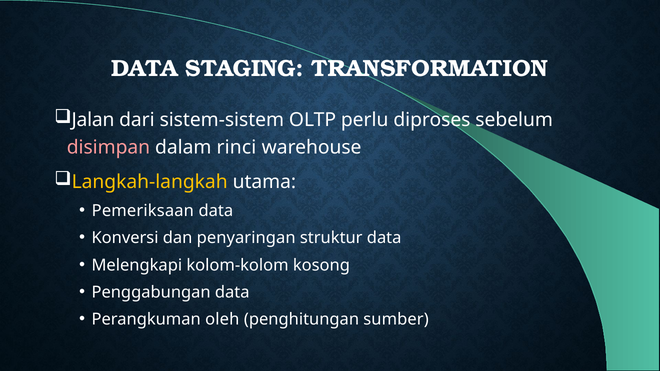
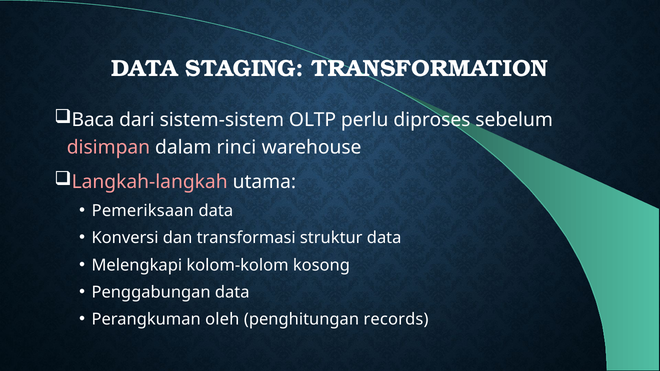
Jalan: Jalan -> Baca
Langkah-langkah colour: yellow -> pink
penyaringan: penyaringan -> transformasi
sumber: sumber -> records
